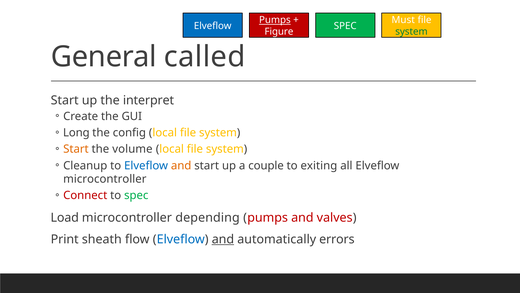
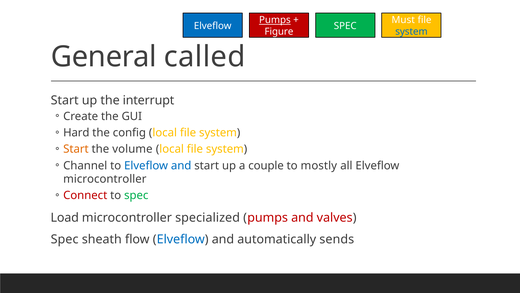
system at (411, 32) colour: green -> blue
interpret: interpret -> interrupt
Long: Long -> Hard
Cleanup: Cleanup -> Channel
and at (181, 165) colour: orange -> blue
exiting: exiting -> mostly
depending: depending -> specialized
Print at (65, 239): Print -> Spec
and at (223, 239) underline: present -> none
errors: errors -> sends
